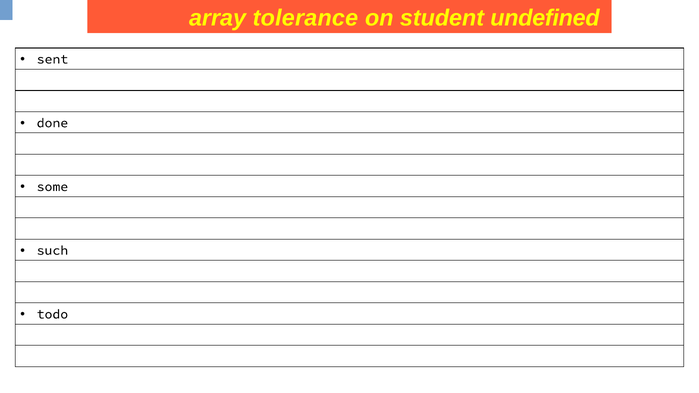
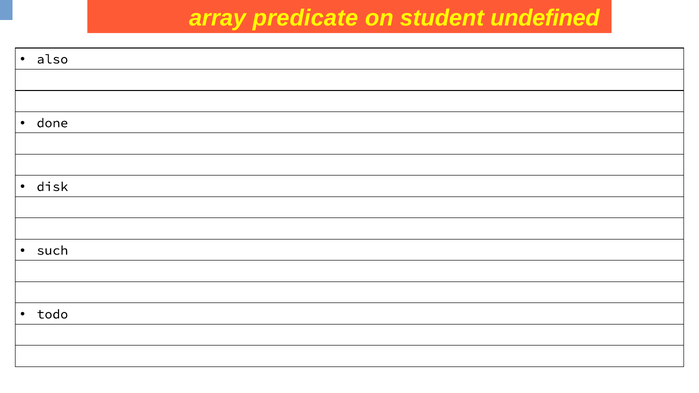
tolerance: tolerance -> predicate
sent: sent -> also
some: some -> disk
